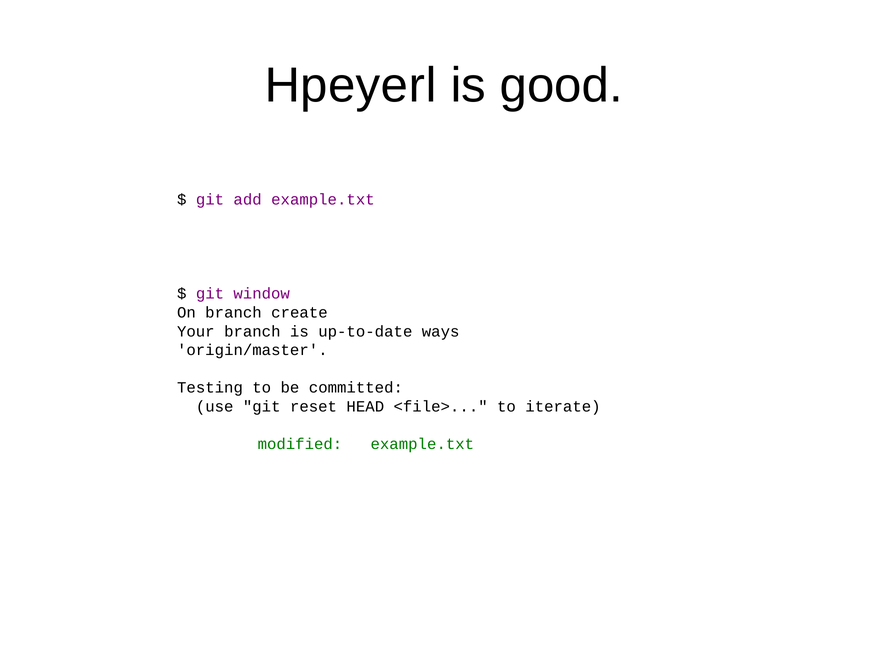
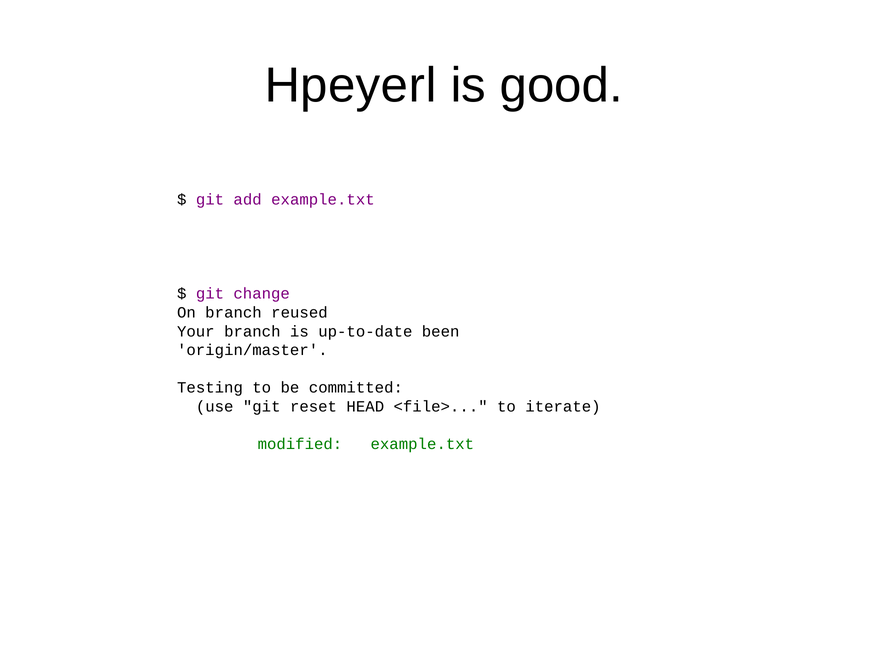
window: window -> change
create: create -> reused
ways: ways -> been
